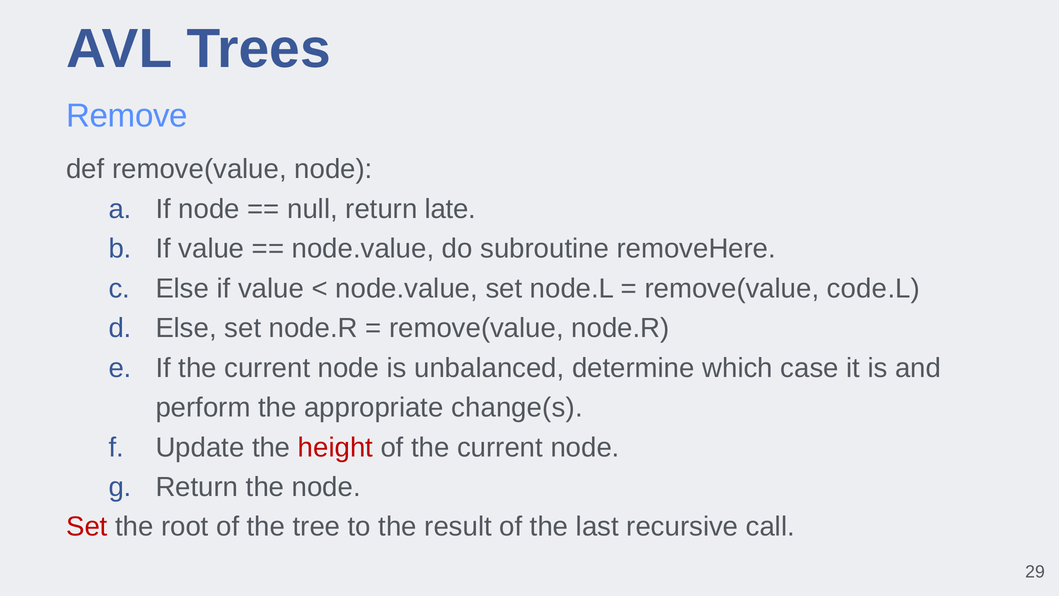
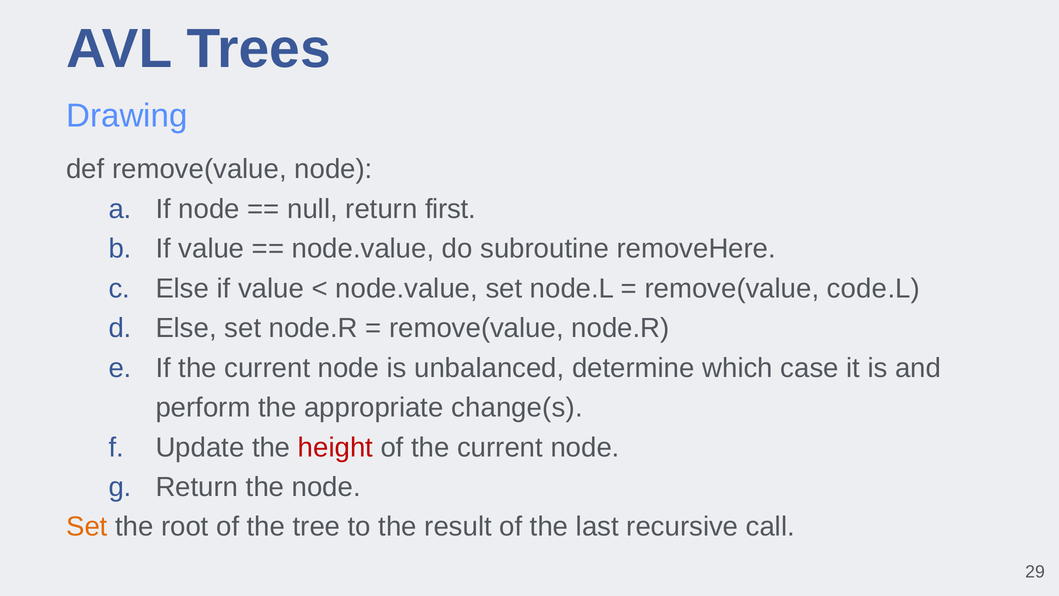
Remove: Remove -> Drawing
late: late -> first
Set at (87, 527) colour: red -> orange
